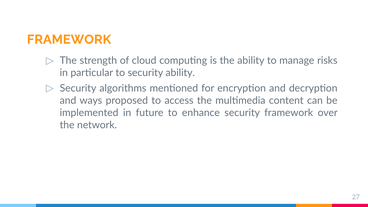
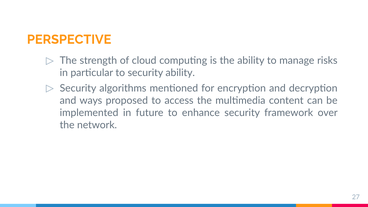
FRAMEWORK at (69, 39): FRAMEWORK -> PERSPECTIVE
